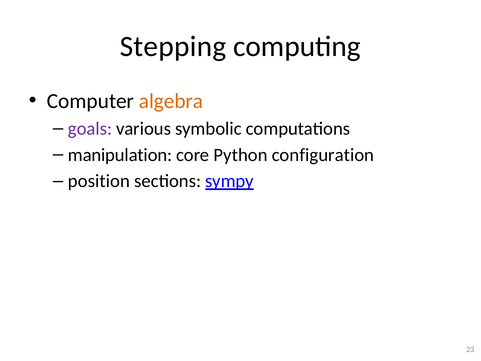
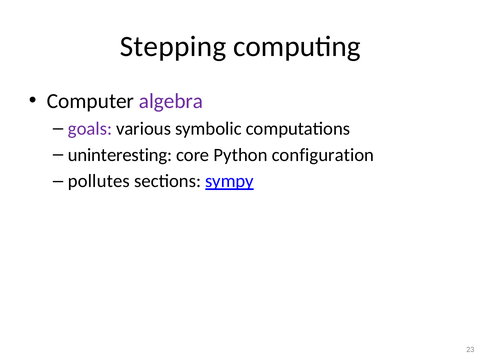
algebra colour: orange -> purple
manipulation: manipulation -> uninteresting
position: position -> pollutes
